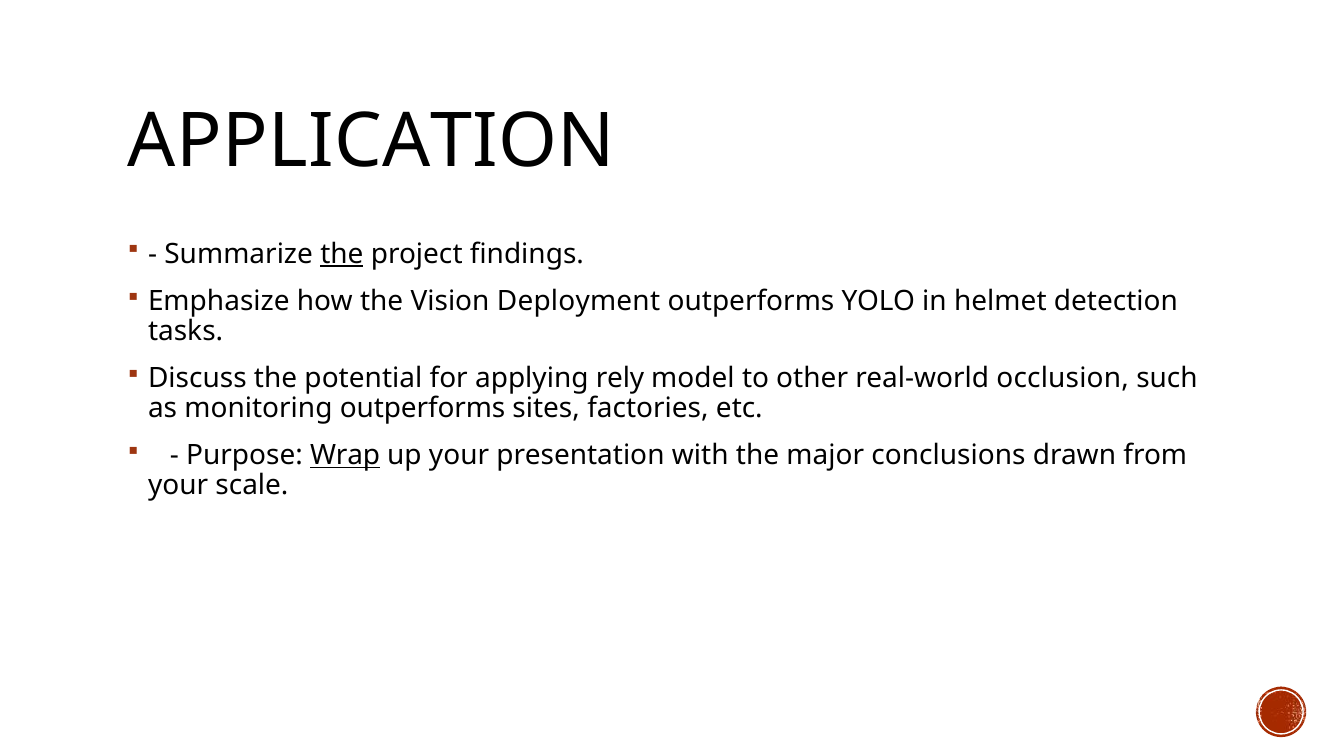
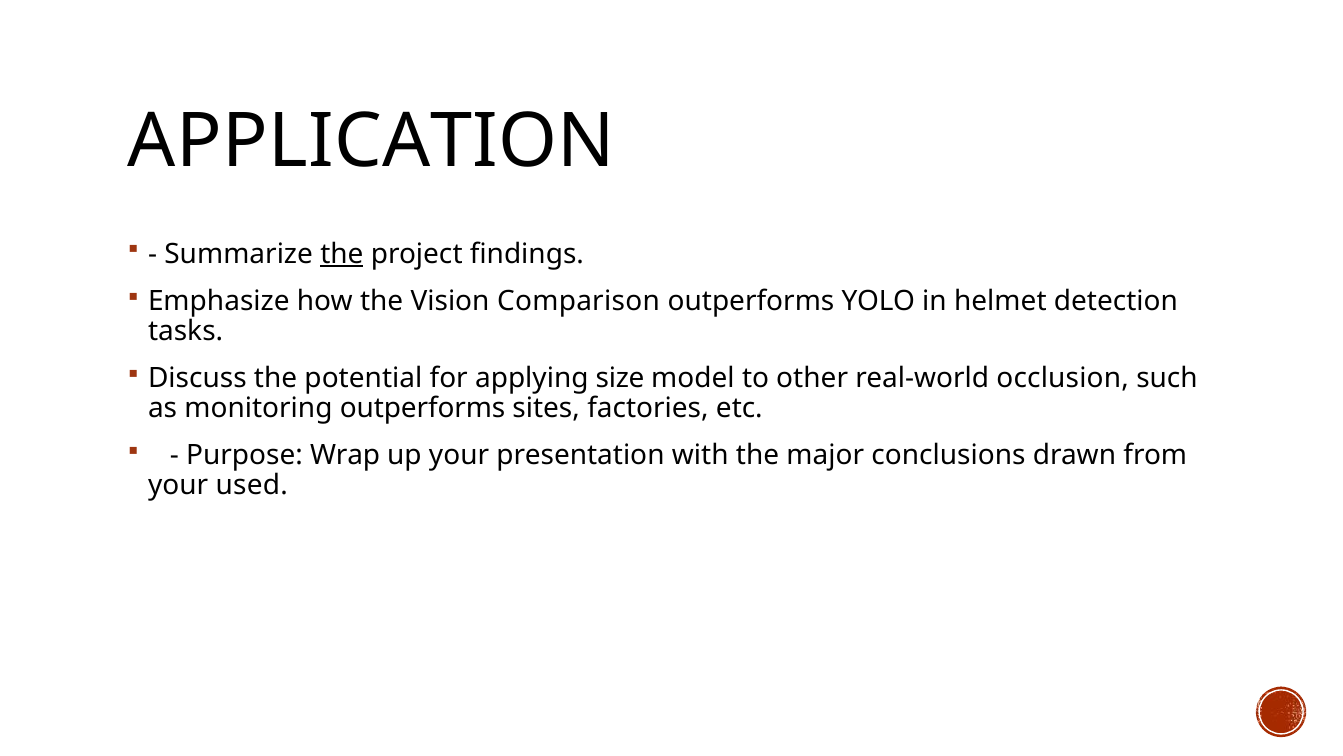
Deployment: Deployment -> Comparison
rely: rely -> size
Wrap underline: present -> none
scale: scale -> used
